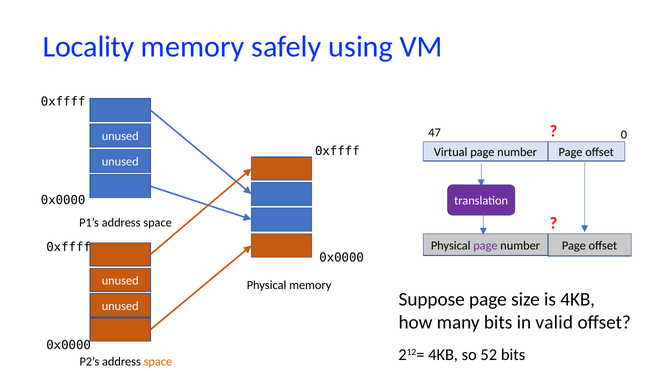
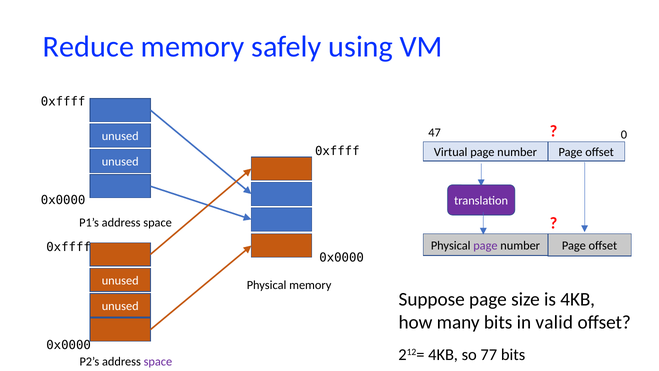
Locality: Locality -> Reduce
52: 52 -> 77
space at (158, 361) colour: orange -> purple
